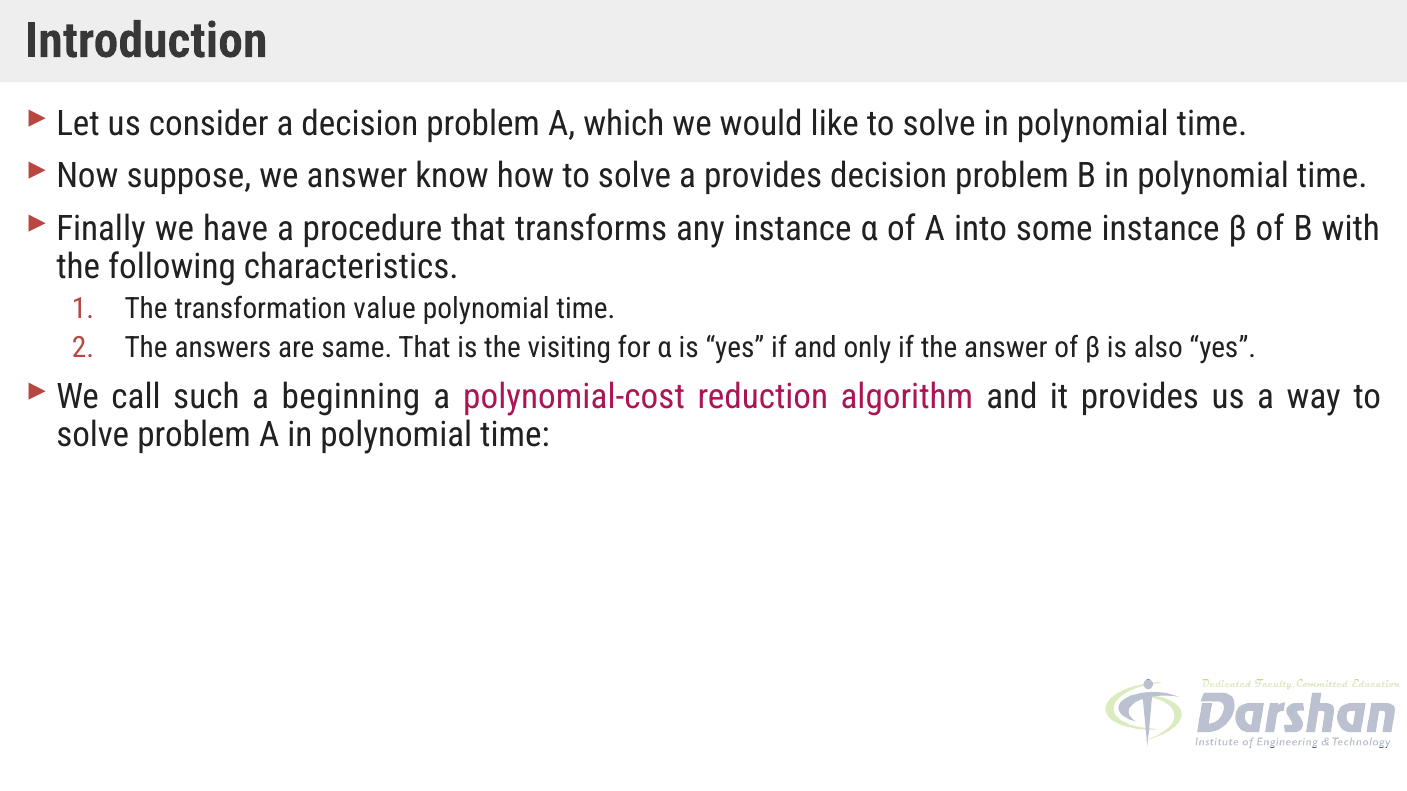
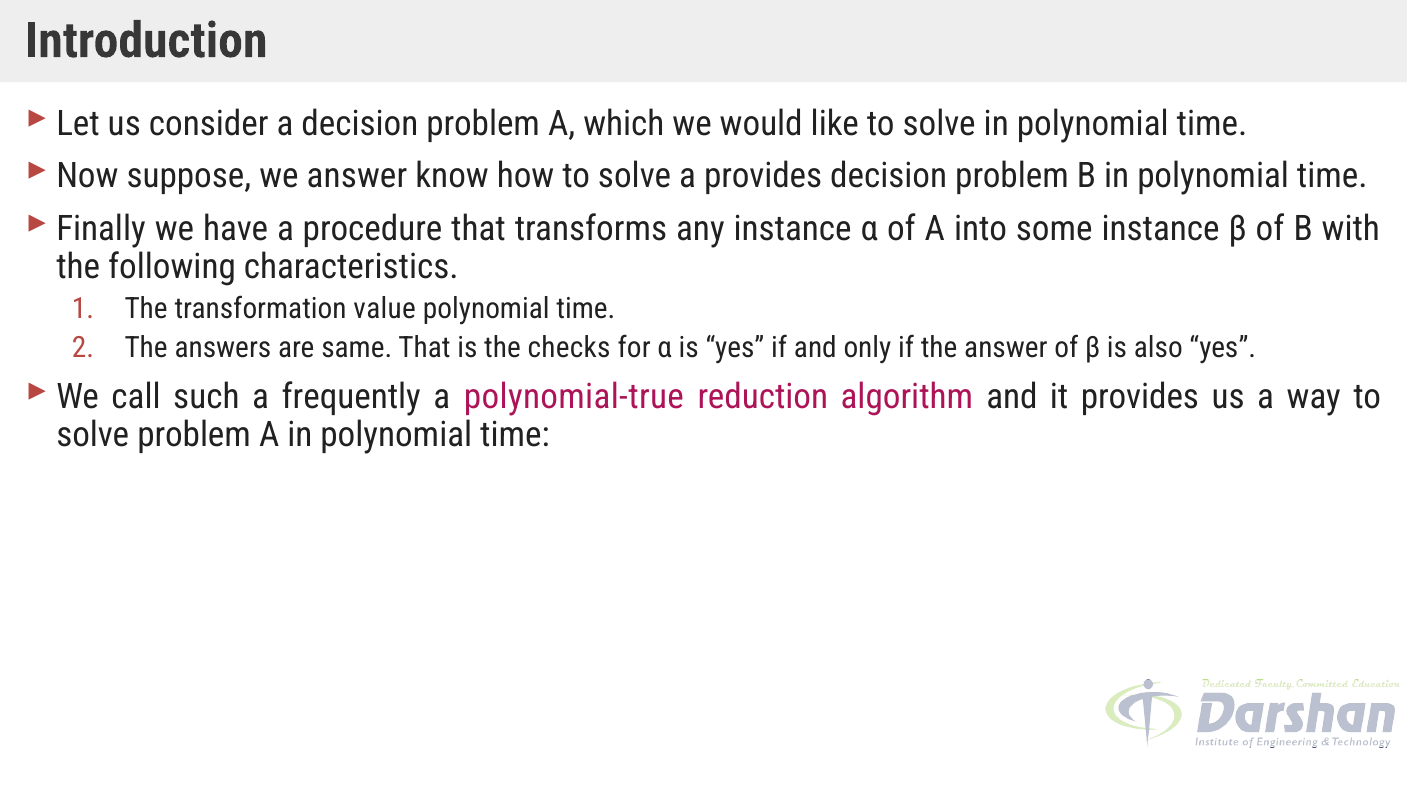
visiting: visiting -> checks
beginning: beginning -> frequently
polynomial-cost: polynomial-cost -> polynomial-true
